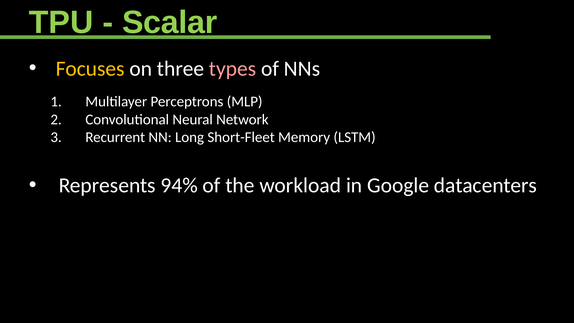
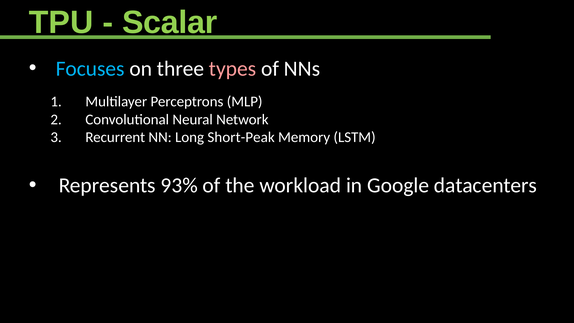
Focuses colour: yellow -> light blue
Short-Fleet: Short-Fleet -> Short-Peak
94%: 94% -> 93%
